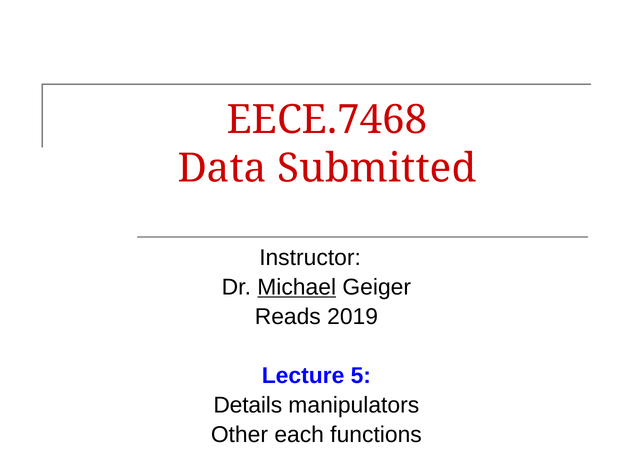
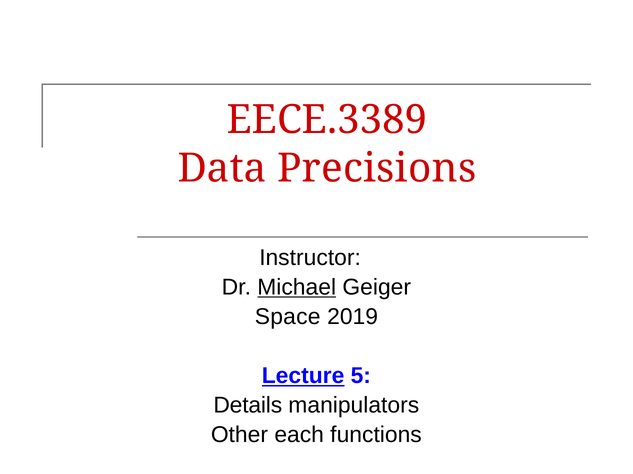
EECE.7468: EECE.7468 -> EECE.3389
Submitted: Submitted -> Precisions
Reads: Reads -> Space
Lecture underline: none -> present
